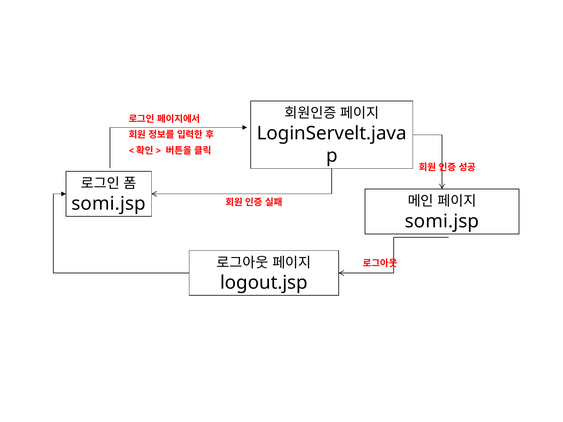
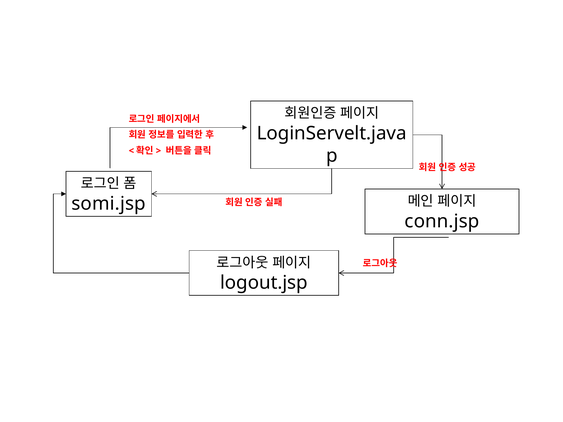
somi.jsp at (442, 221): somi.jsp -> conn.jsp
